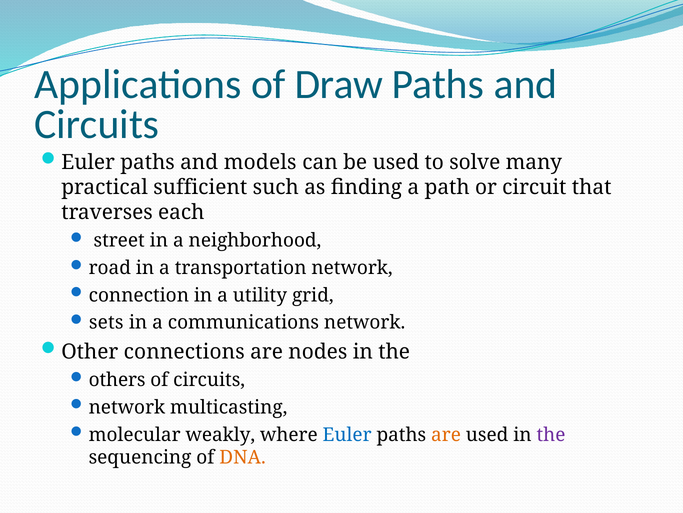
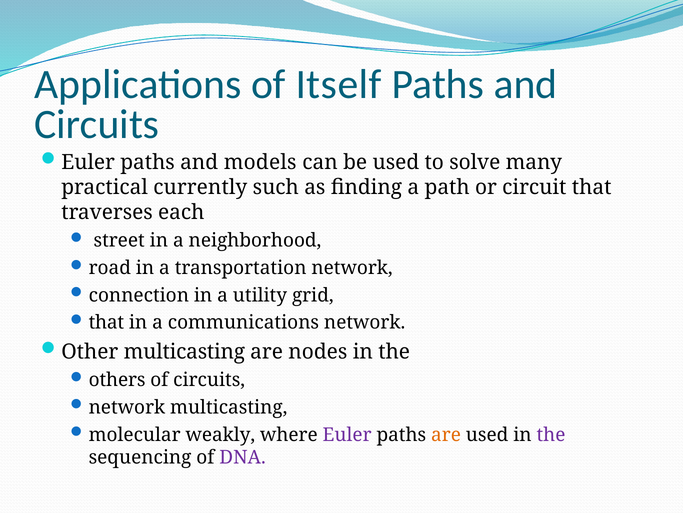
Draw: Draw -> Itself
sufficient: sufficient -> currently
sets at (106, 322): sets -> that
Other connections: connections -> multicasting
Euler at (347, 434) colour: blue -> purple
DNA colour: orange -> purple
